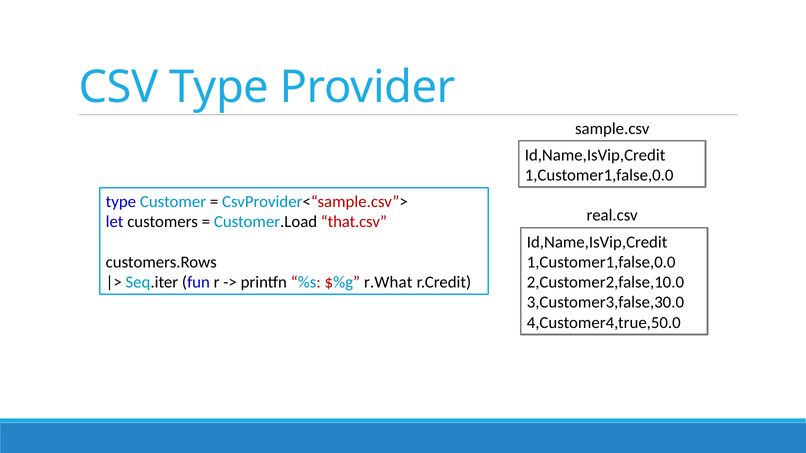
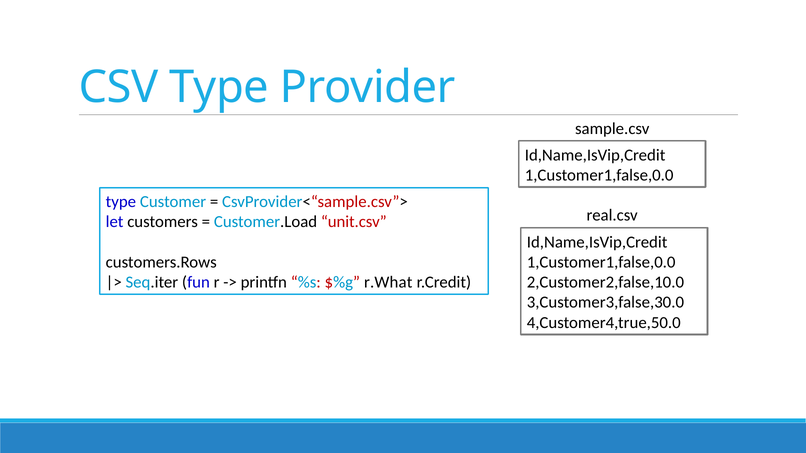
that.csv: that.csv -> unit.csv
